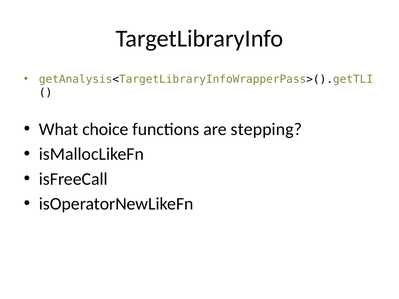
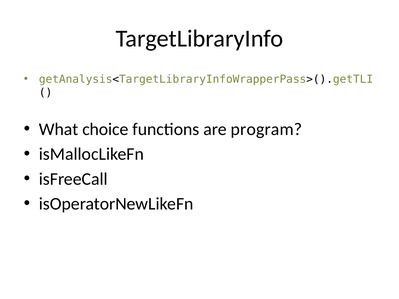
stepping: stepping -> program
